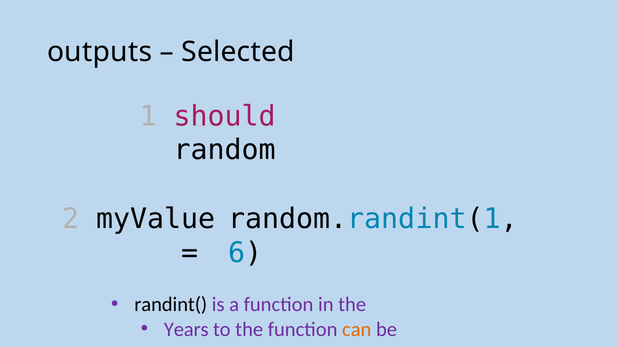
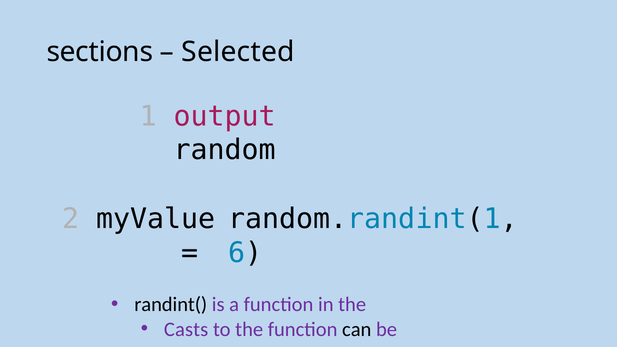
outputs: outputs -> sections
should: should -> output
Years: Years -> Casts
can colour: orange -> black
